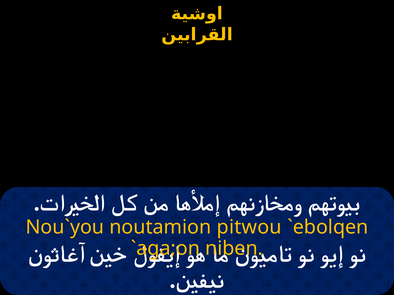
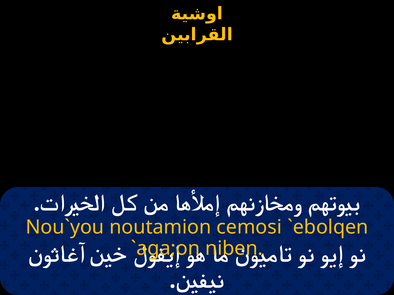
pitwou: pitwou -> cemosi
